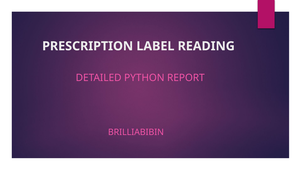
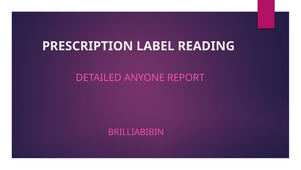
PYTHON: PYTHON -> ANYONE
